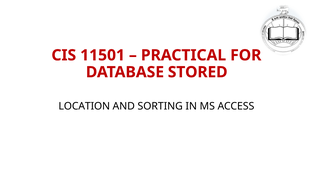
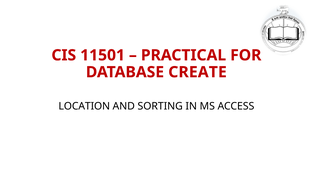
STORED: STORED -> CREATE
